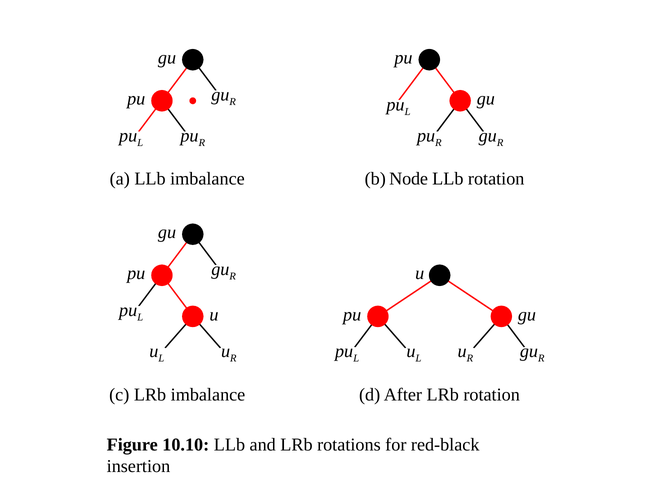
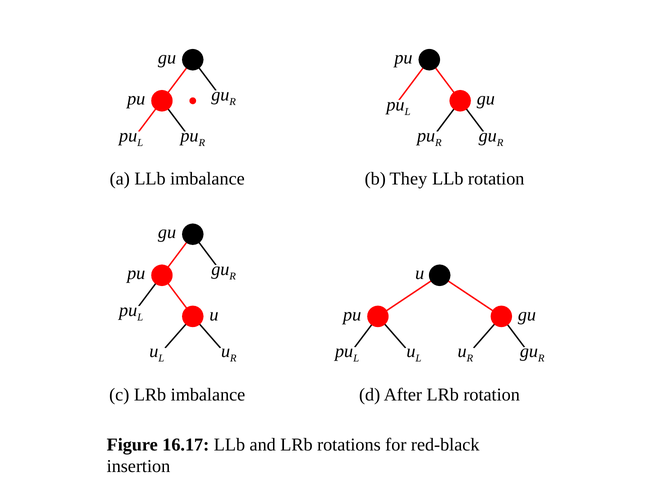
Node: Node -> They
10.10: 10.10 -> 16.17
